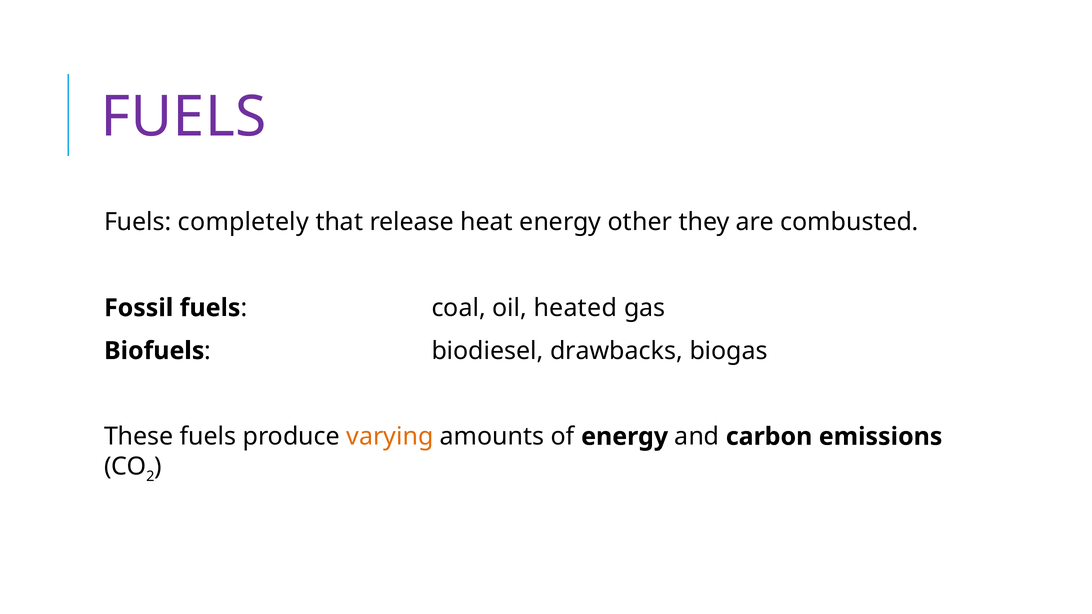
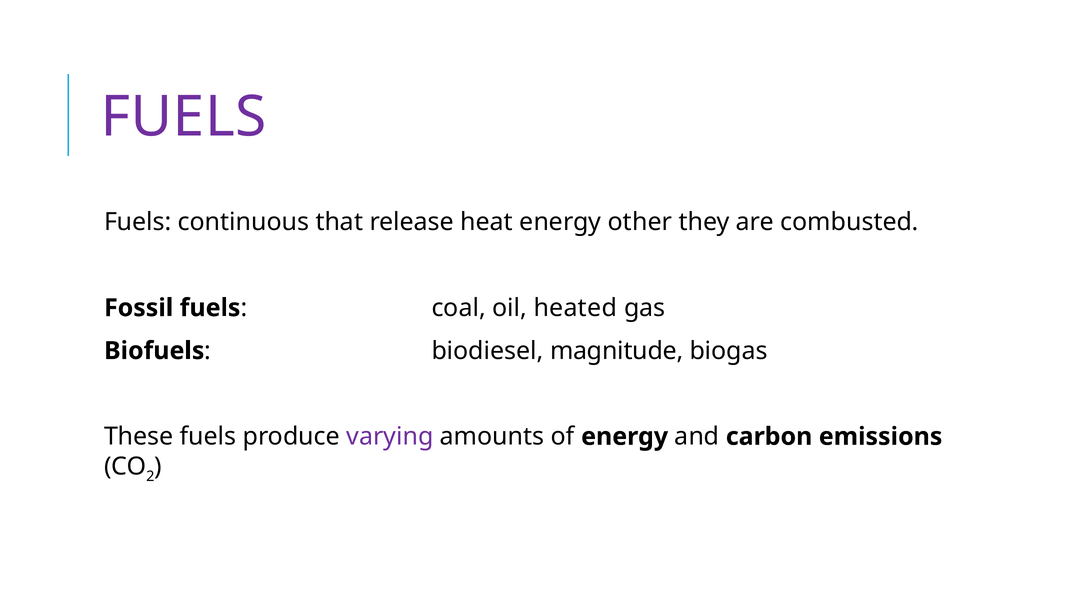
completely: completely -> continuous
drawbacks: drawbacks -> magnitude
varying colour: orange -> purple
